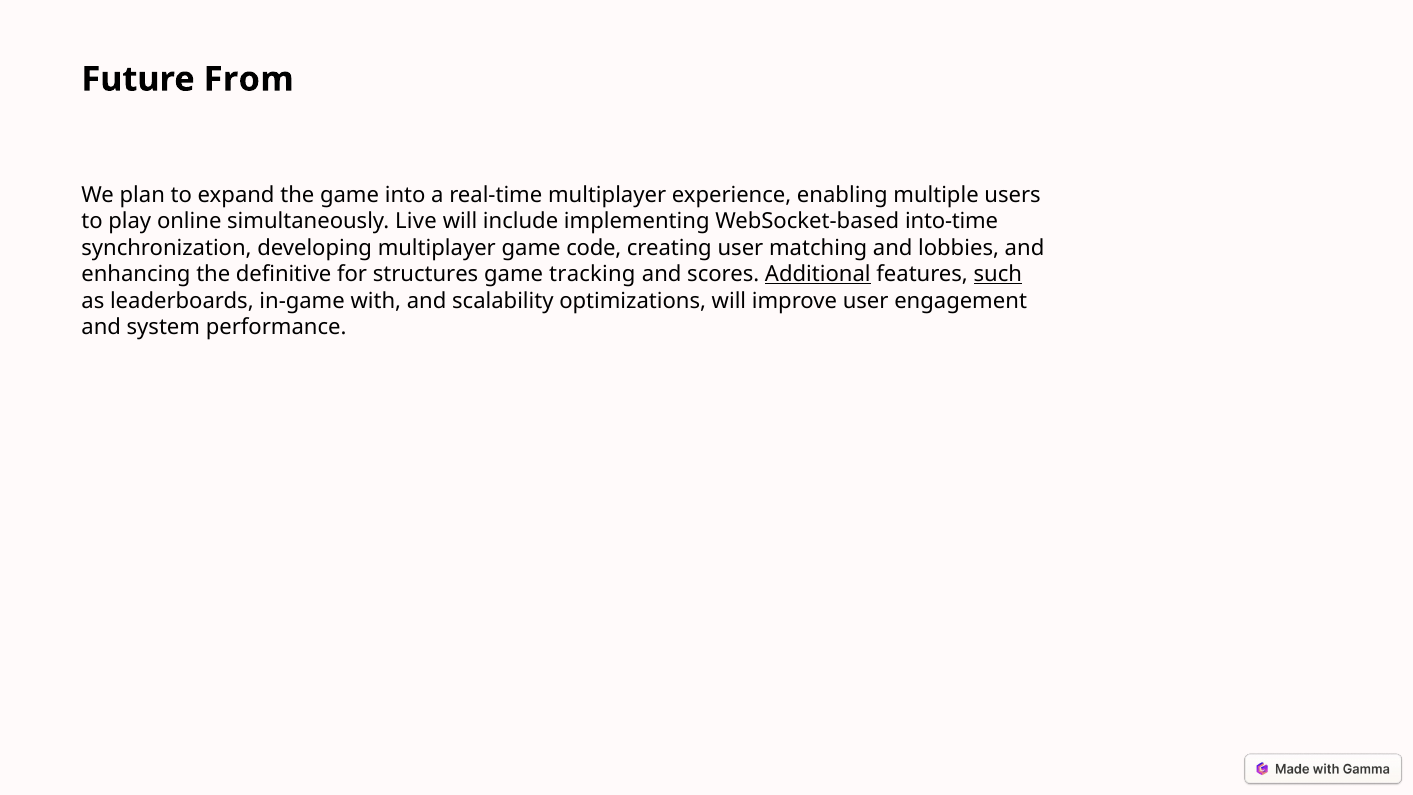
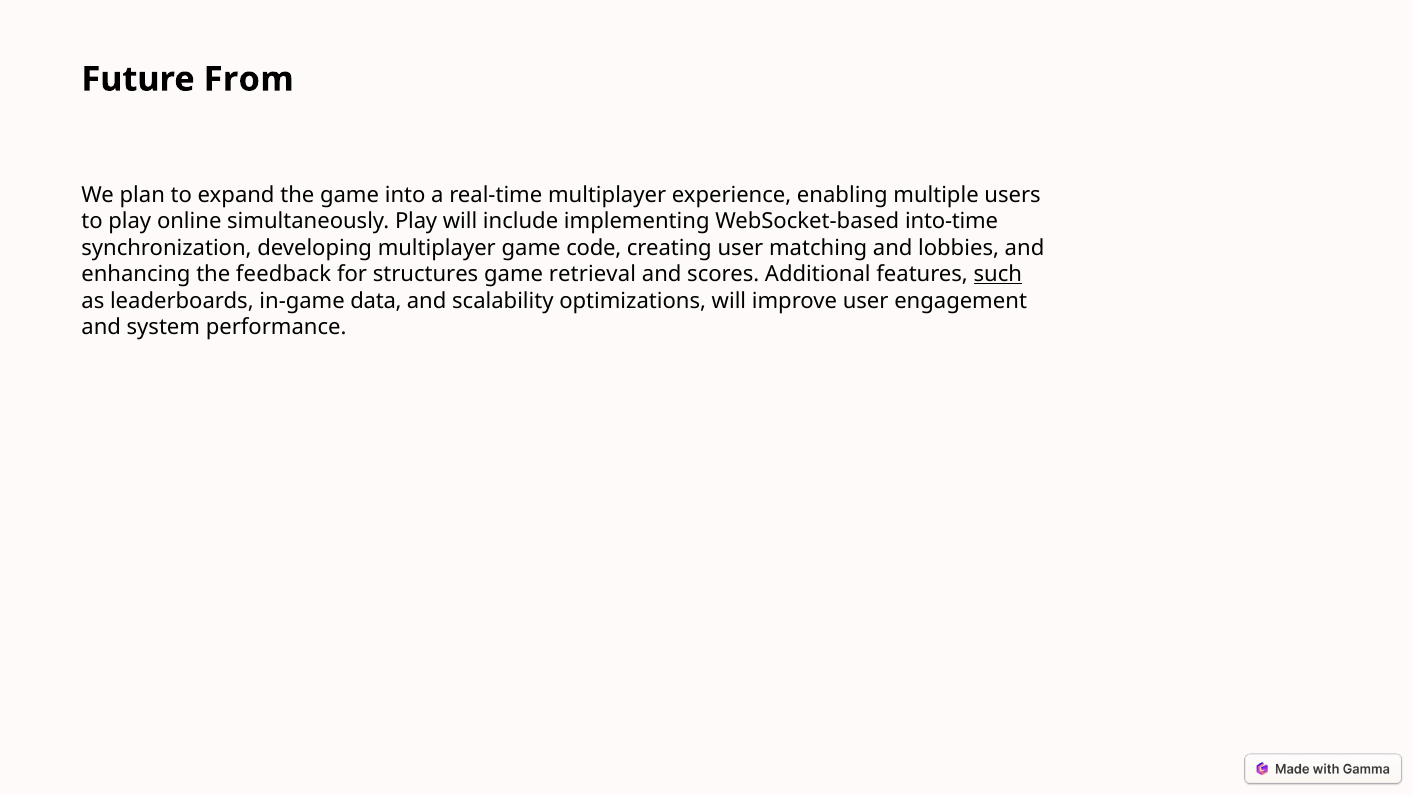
simultaneously Live: Live -> Play
definitive: definitive -> feedback
tracking: tracking -> retrieval
Additional underline: present -> none
with: with -> data
